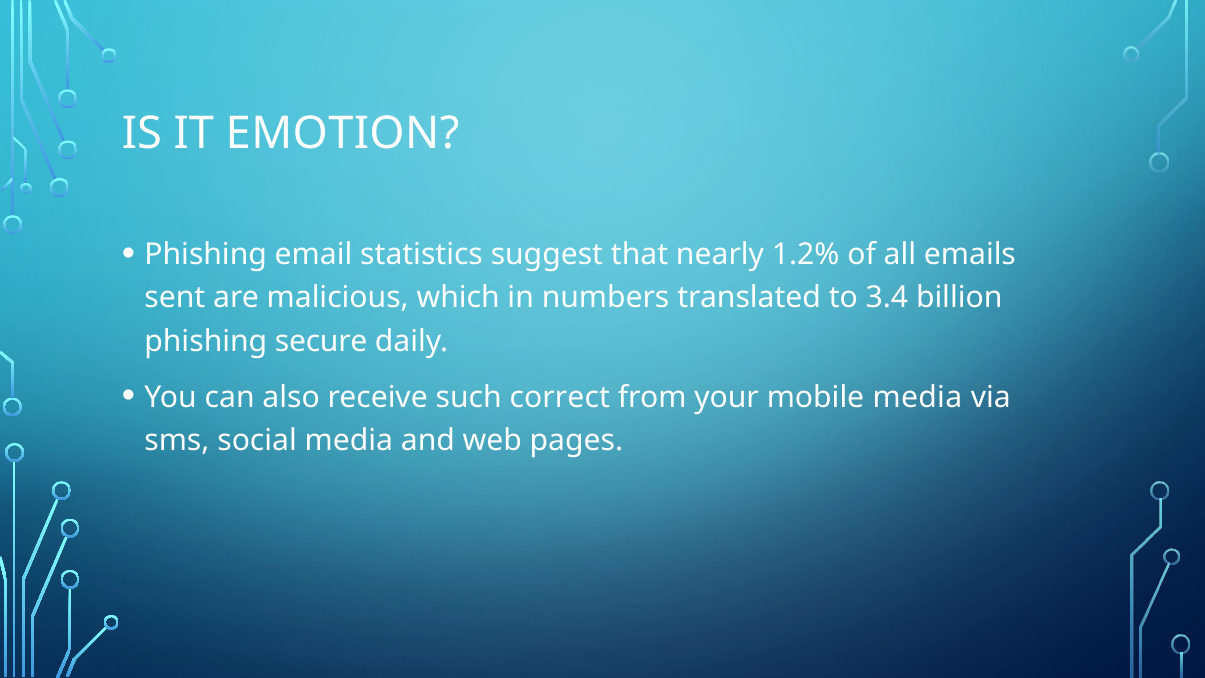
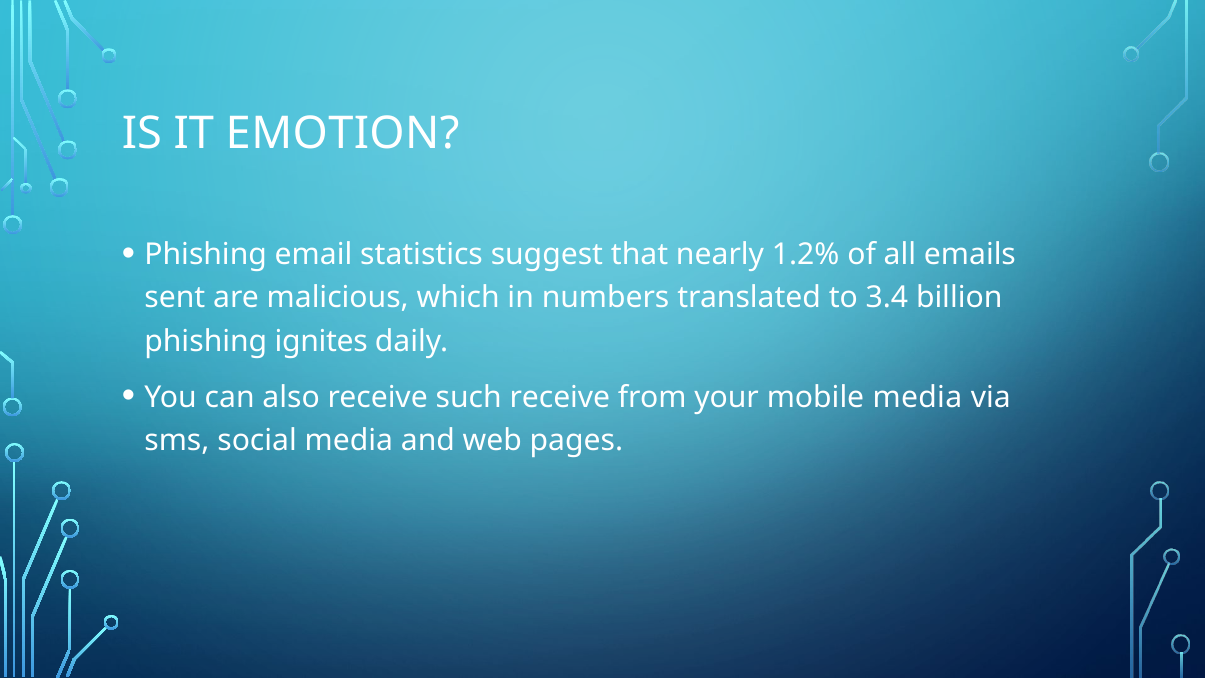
secure: secure -> ignites
such correct: correct -> receive
